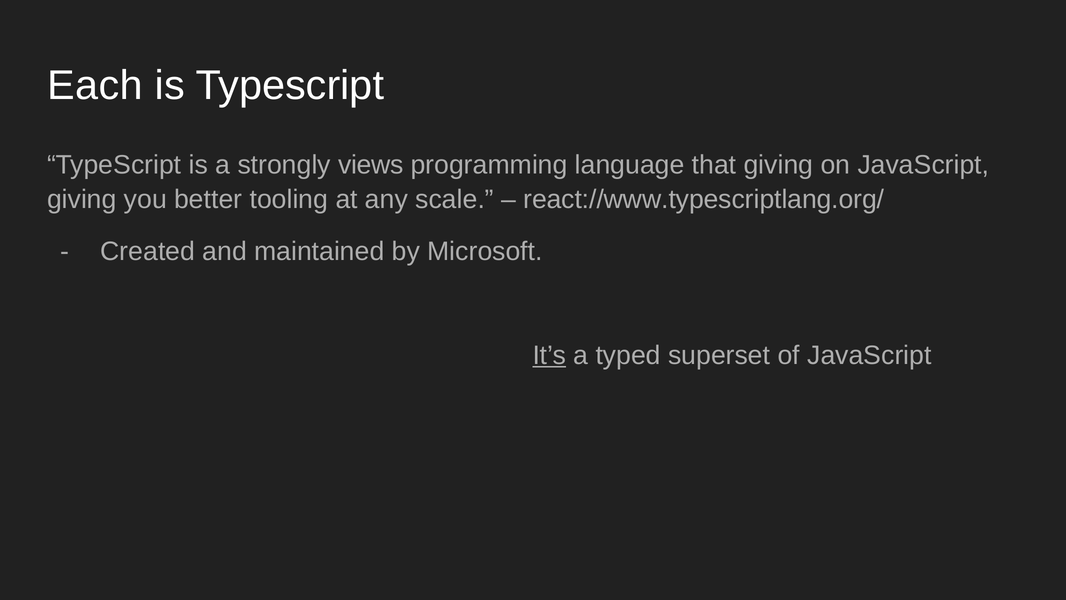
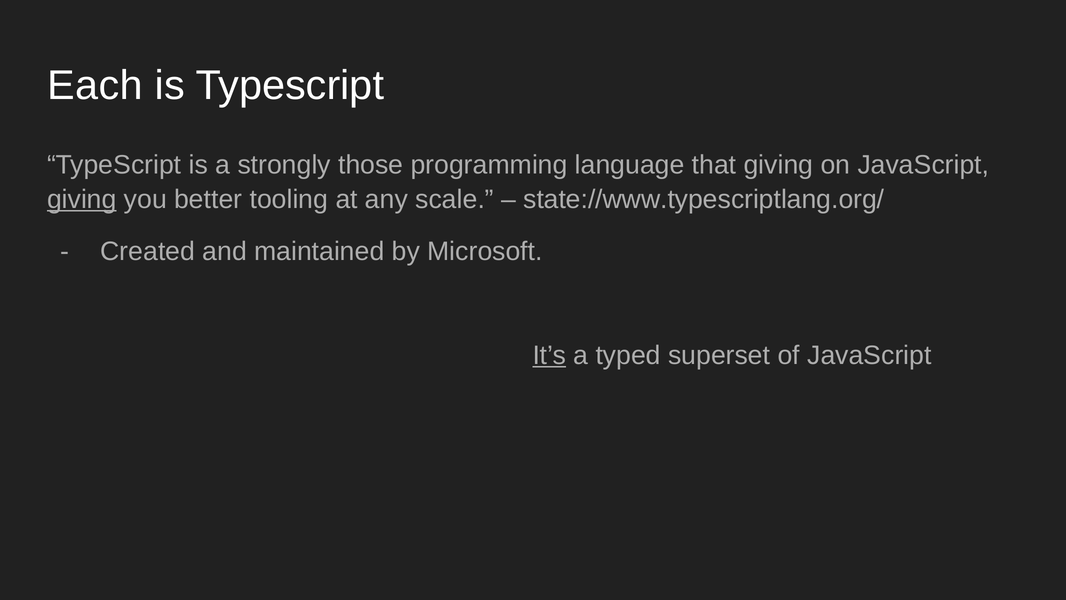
views: views -> those
giving at (82, 199) underline: none -> present
react://www.typescriptlang.org/: react://www.typescriptlang.org/ -> state://www.typescriptlang.org/
